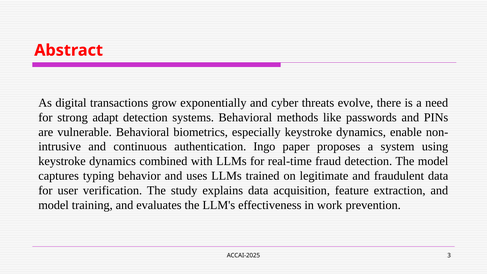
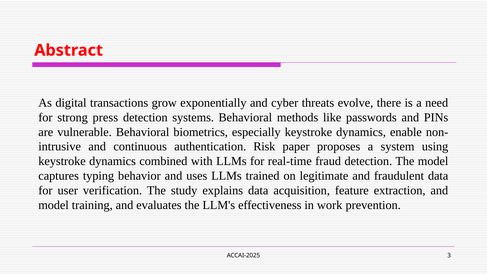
adapt: adapt -> press
Ingo: Ingo -> Risk
